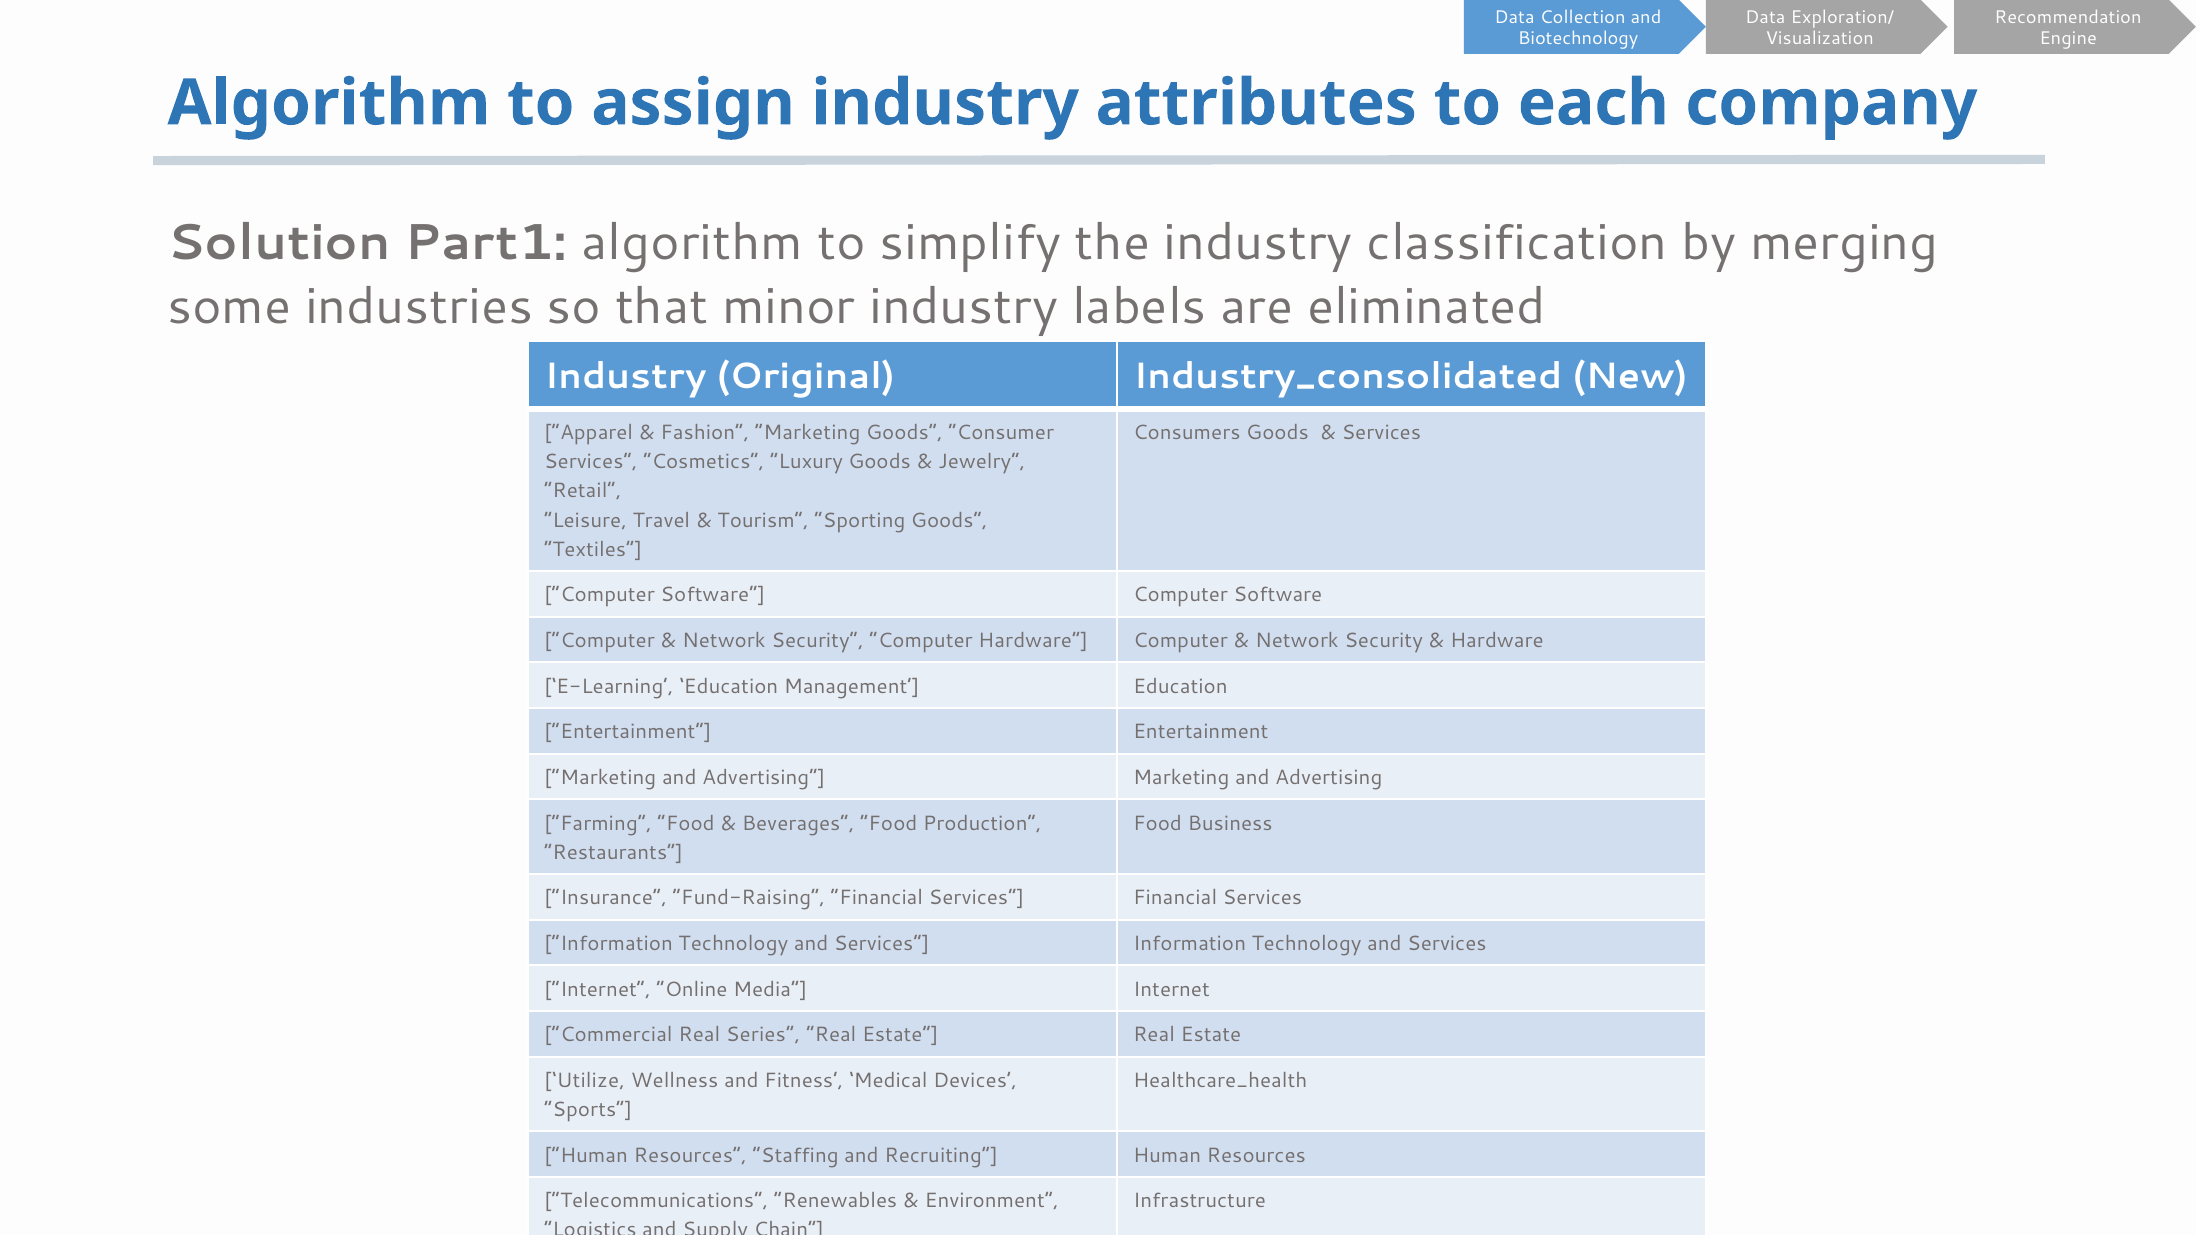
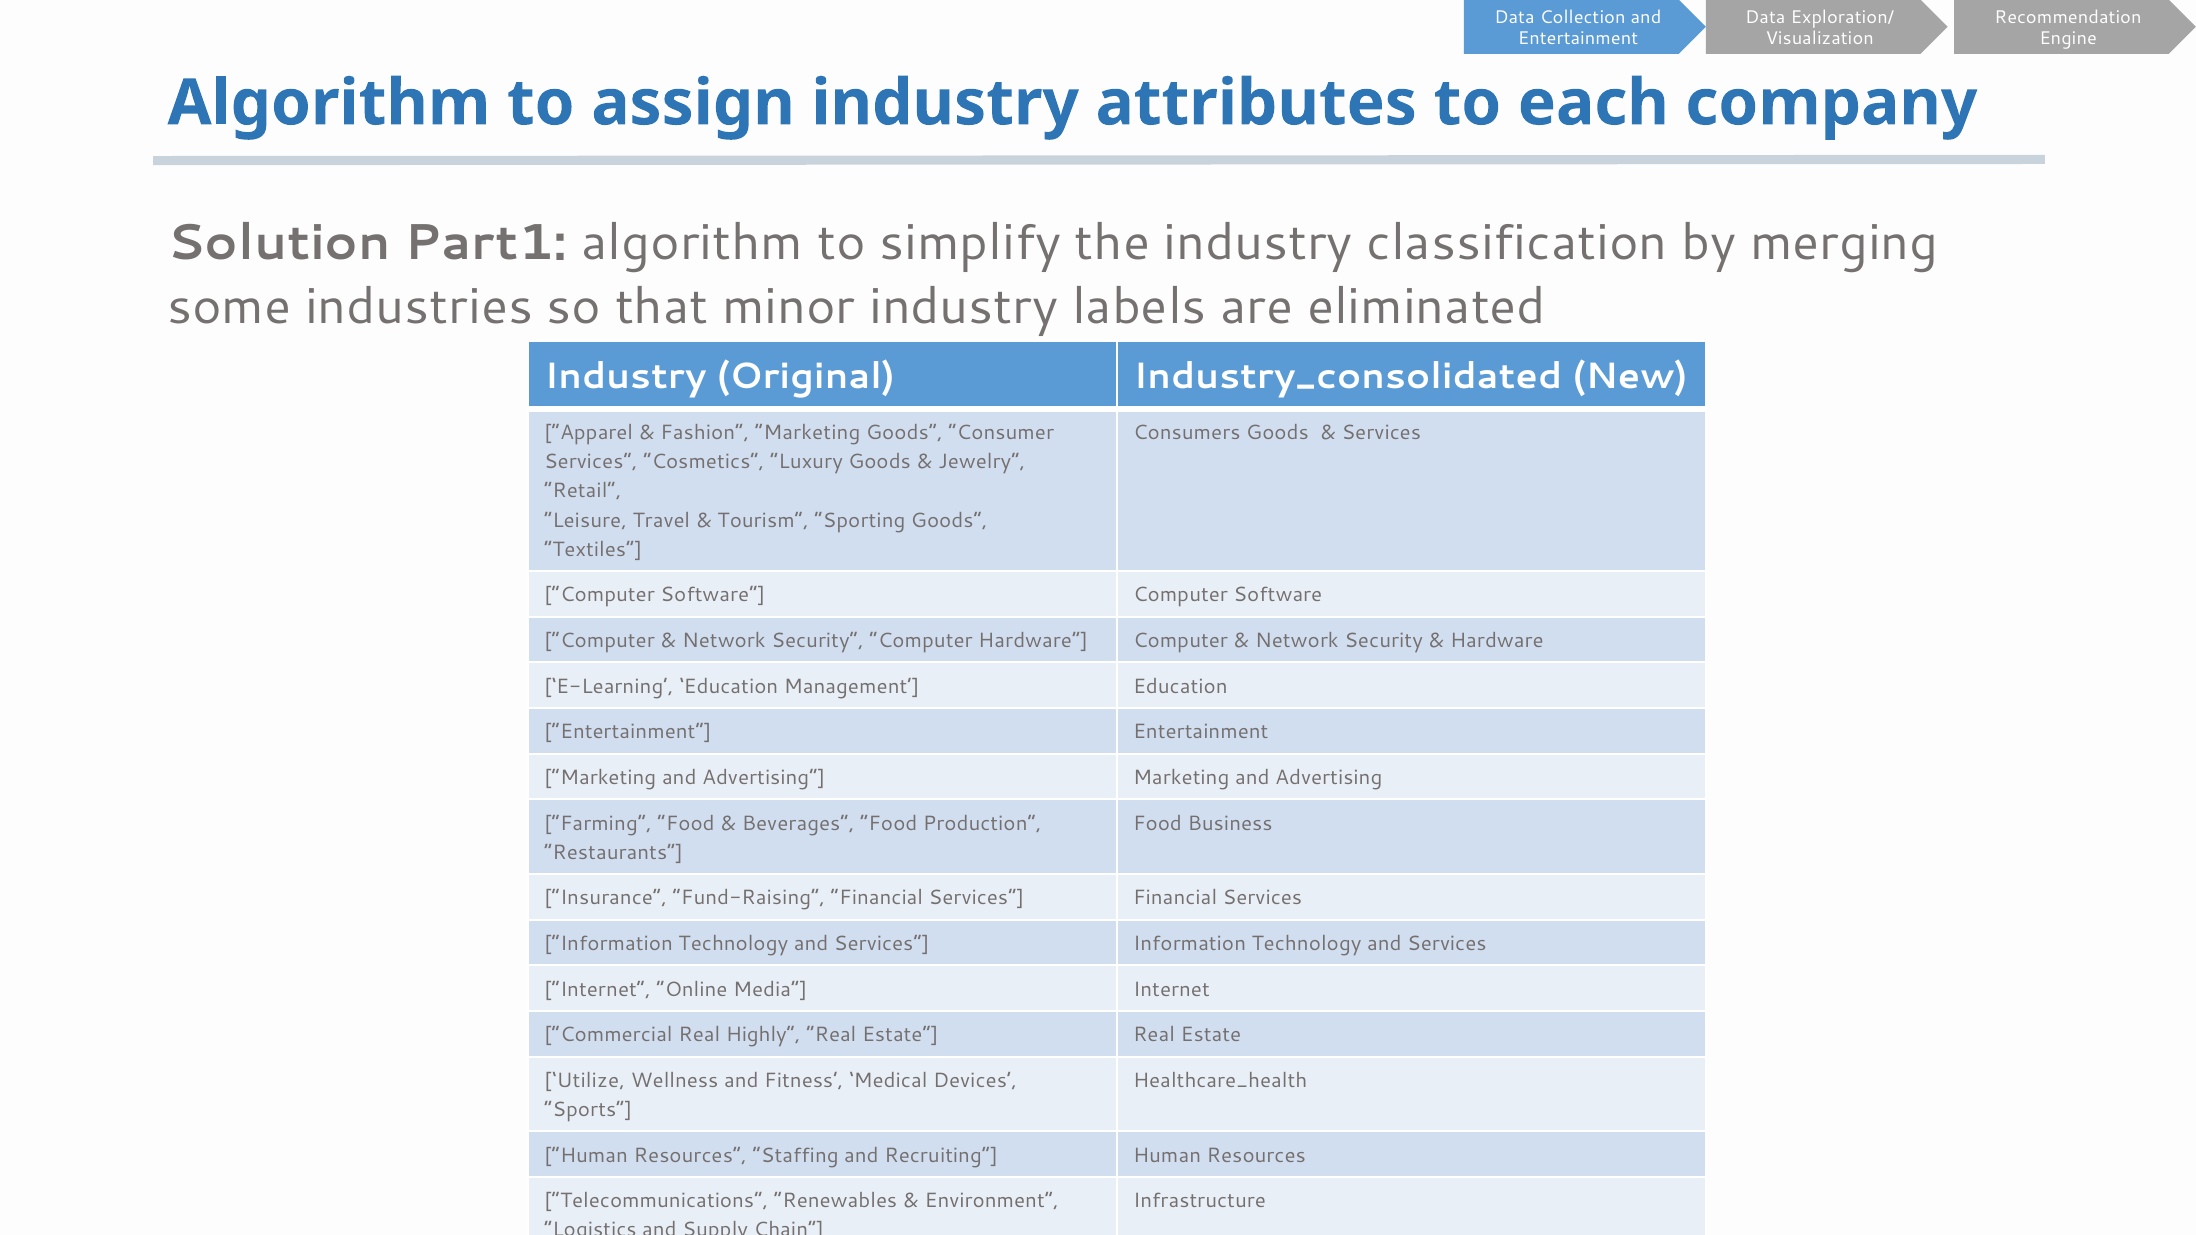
Biotechnology at (1578, 39): Biotechnology -> Entertainment
Series: Series -> Highly
